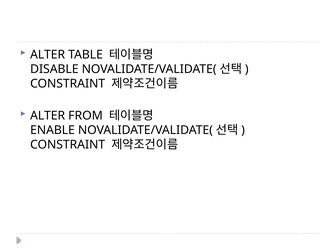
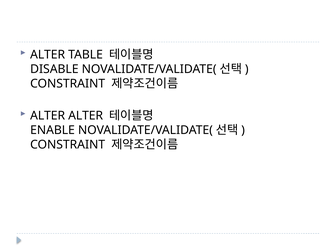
ALTER FROM: FROM -> ALTER
